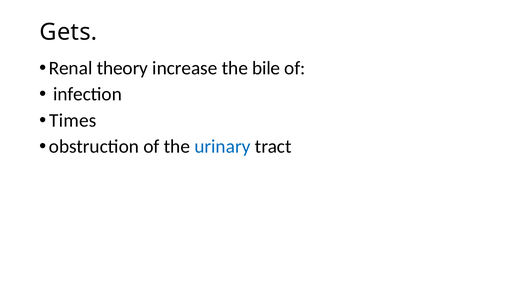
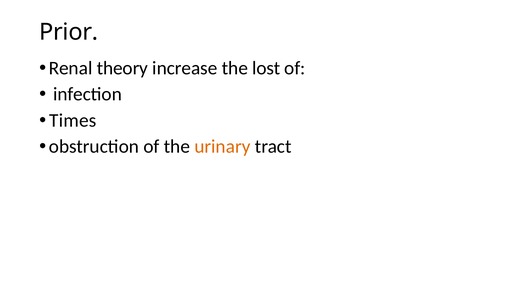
Gets: Gets -> Prior
bile: bile -> lost
urinary colour: blue -> orange
